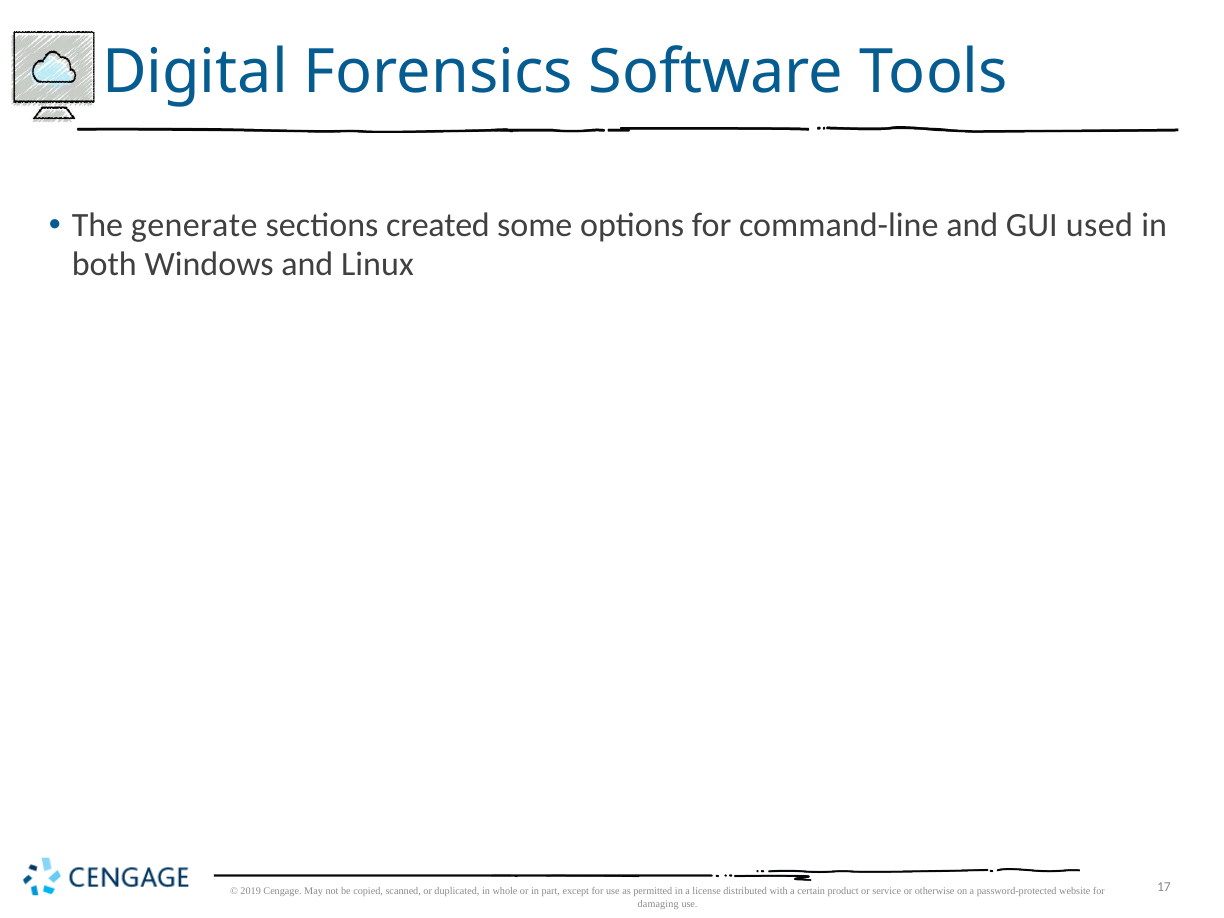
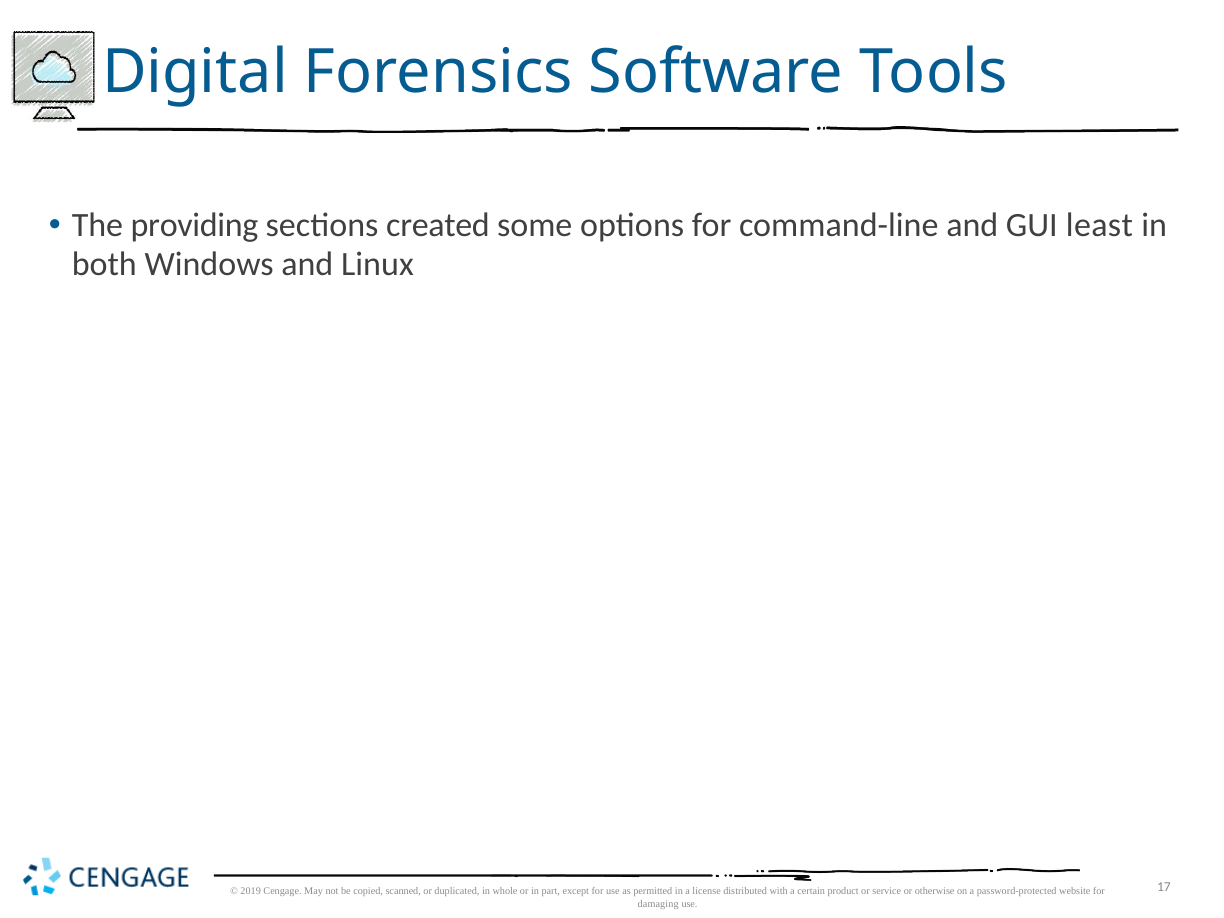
generate: generate -> providing
used: used -> least
